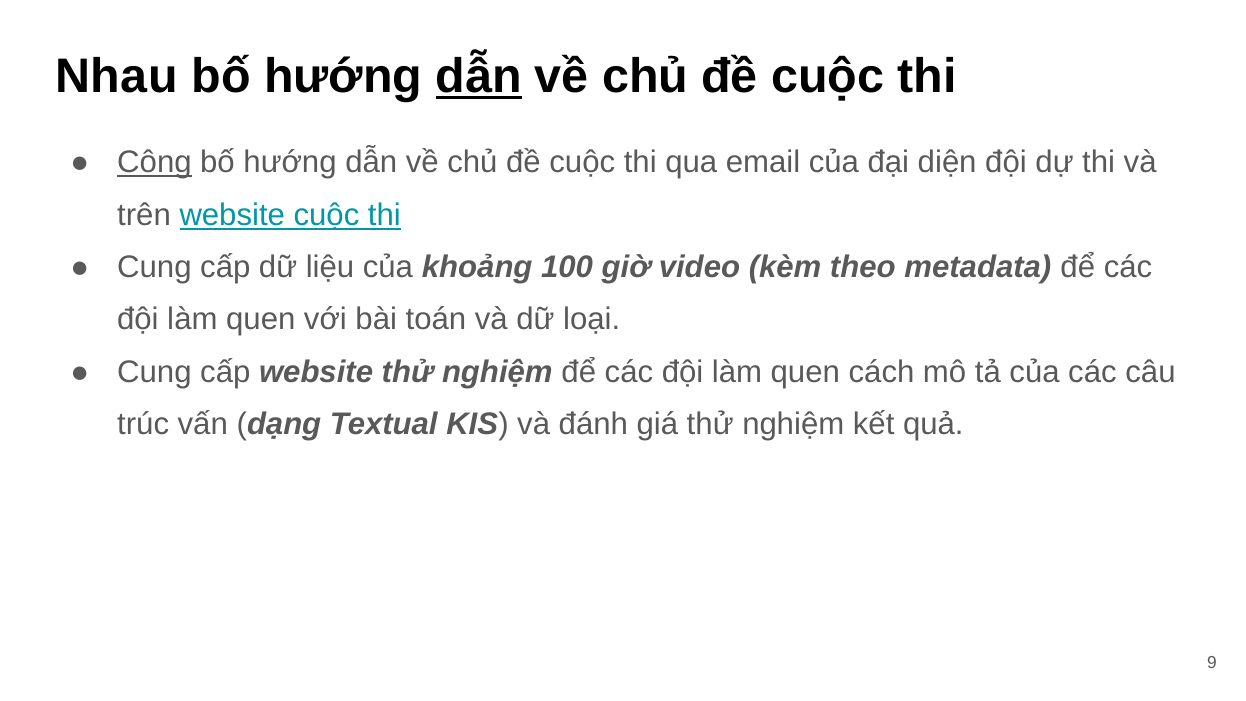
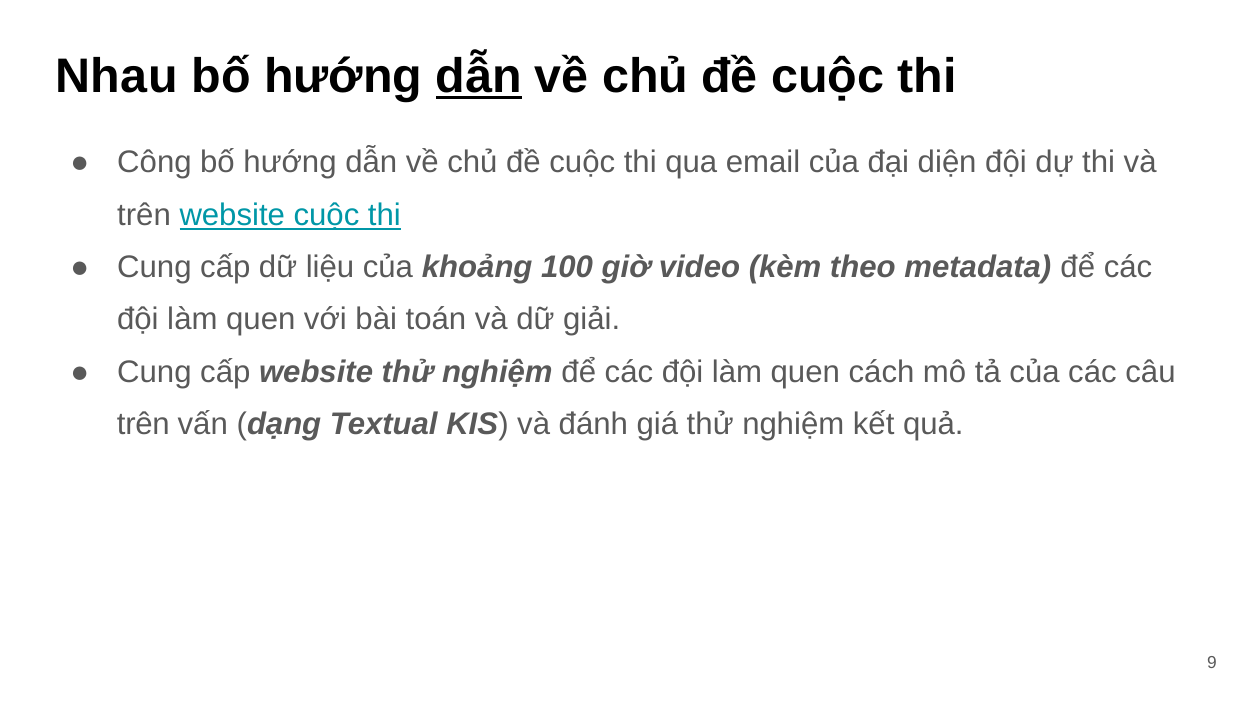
Công underline: present -> none
loại: loại -> giải
trúc at (143, 424): trúc -> trên
